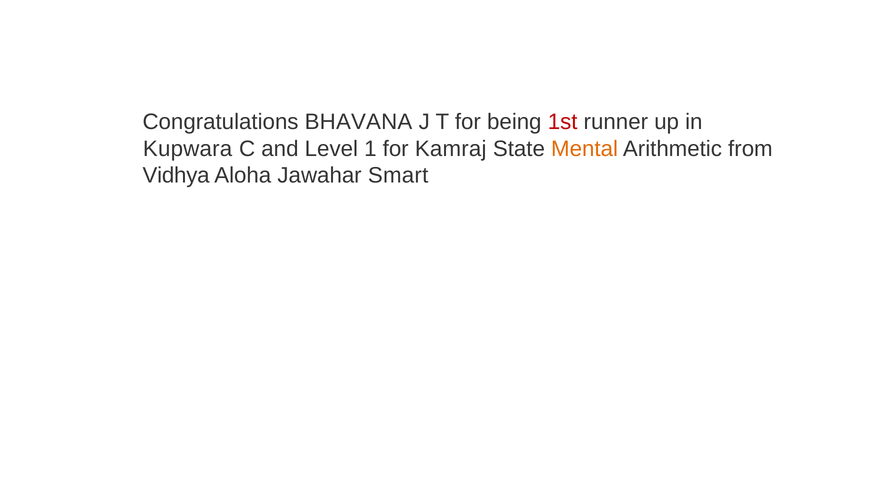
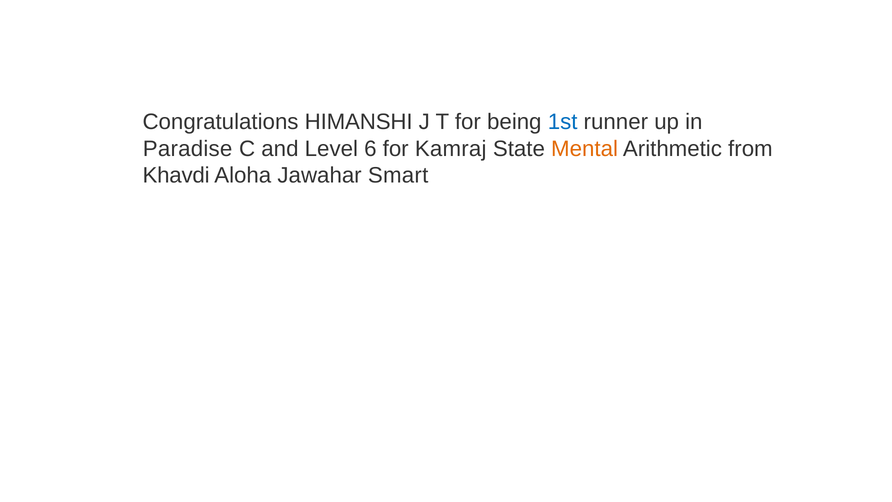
BHAVANA: BHAVANA -> HIMANSHI
1st colour: red -> blue
Kupwara: Kupwara -> Paradise
1: 1 -> 6
Vidhya: Vidhya -> Khavdi
